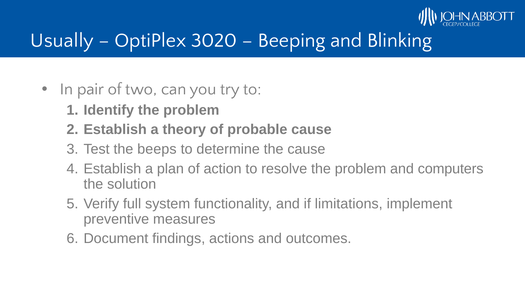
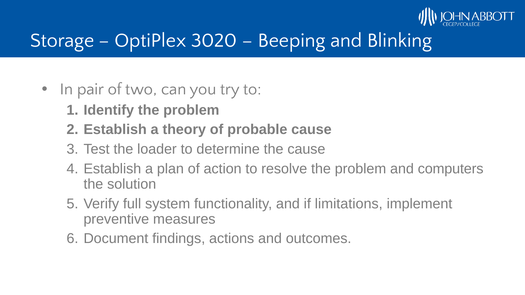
Usually: Usually -> Storage
beeps: beeps -> loader
